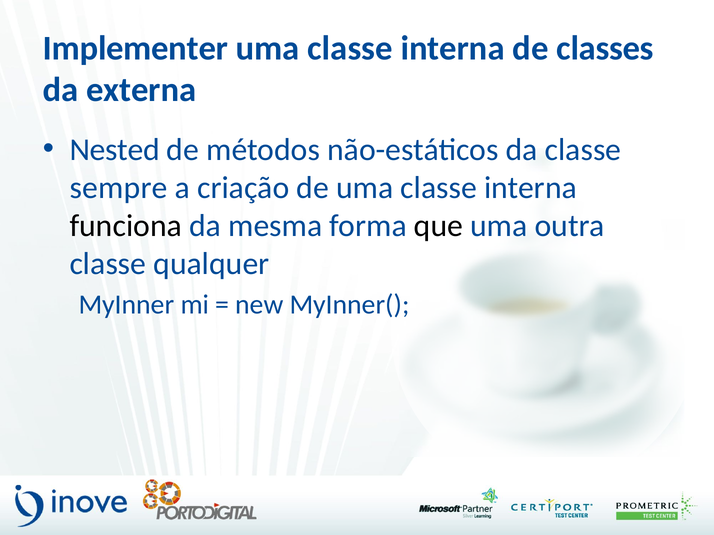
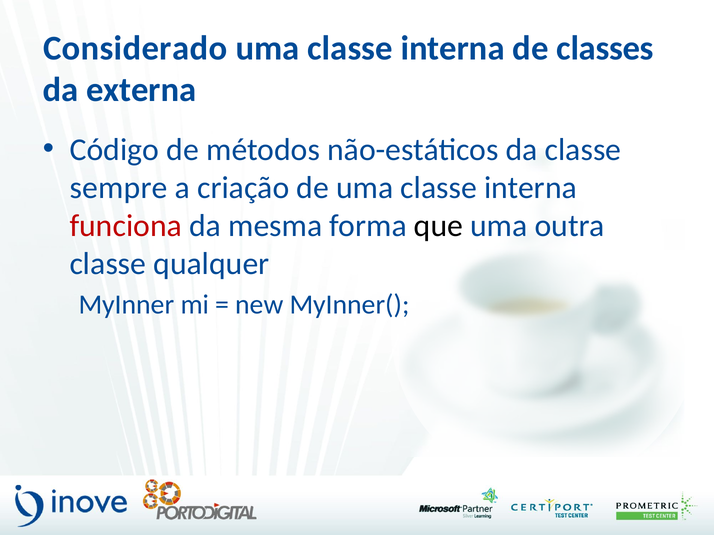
Implementer: Implementer -> Considerado
Nested: Nested -> Código
funciona colour: black -> red
